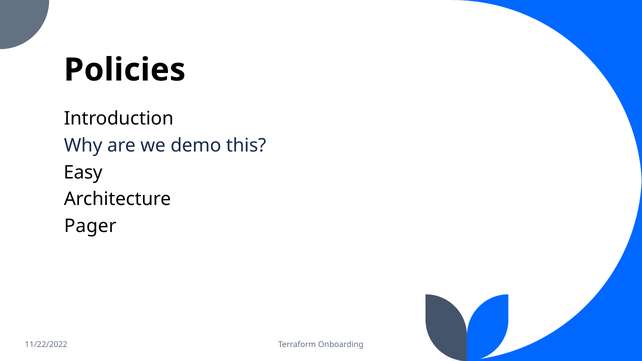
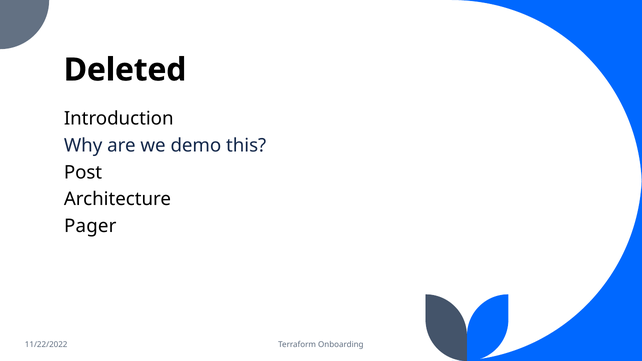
Policies: Policies -> Deleted
Easy: Easy -> Post
